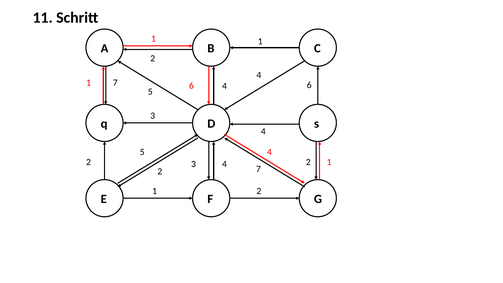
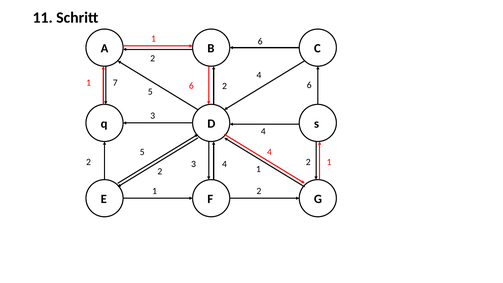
1 1: 1 -> 6
4 at (224, 86): 4 -> 2
7 at (258, 169): 7 -> 1
